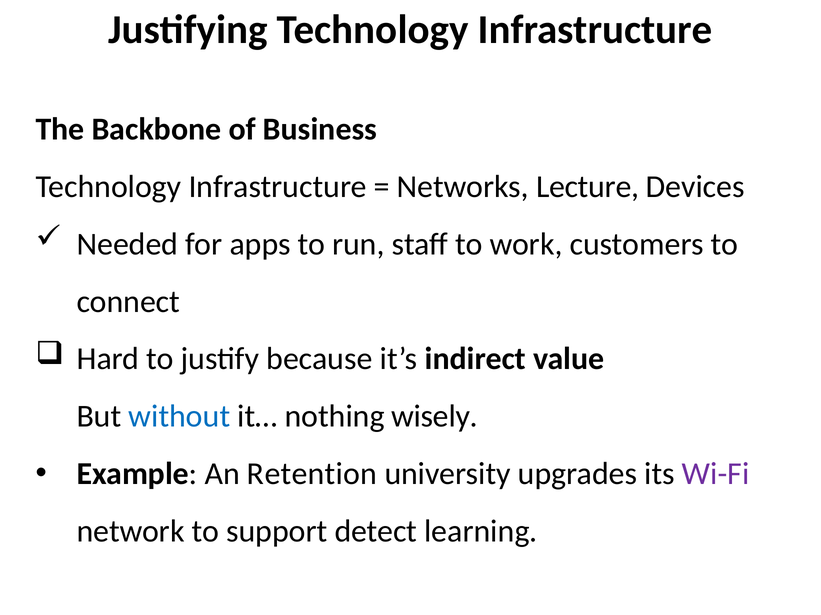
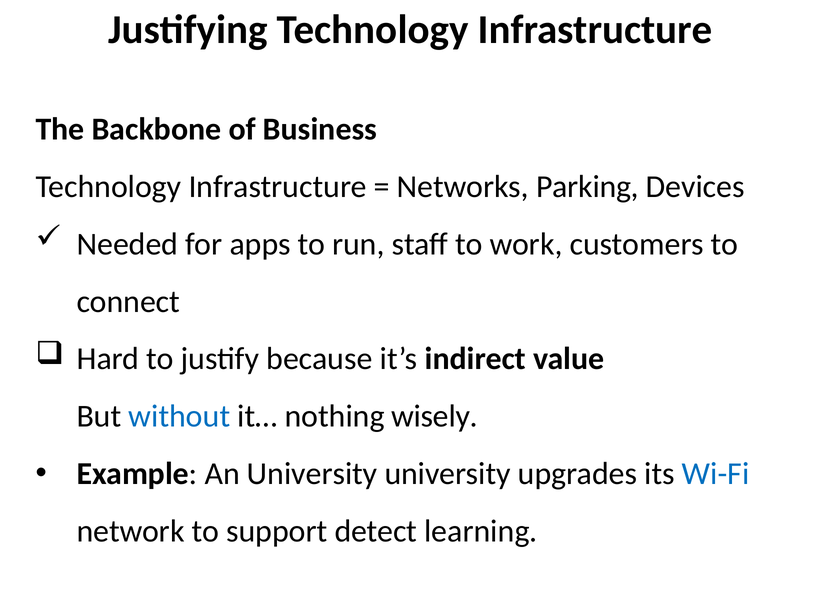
Lecture: Lecture -> Parking
An Retention: Retention -> University
Wi-Fi colour: purple -> blue
